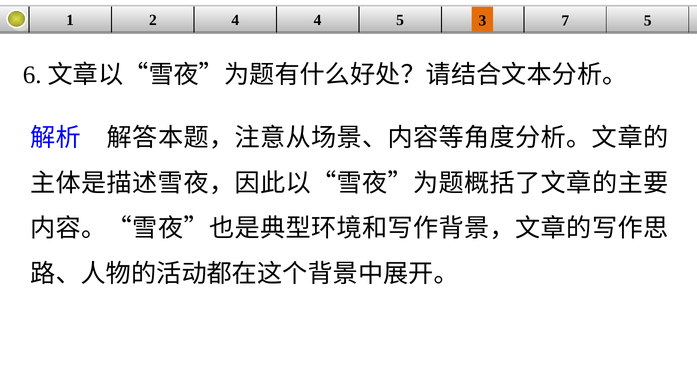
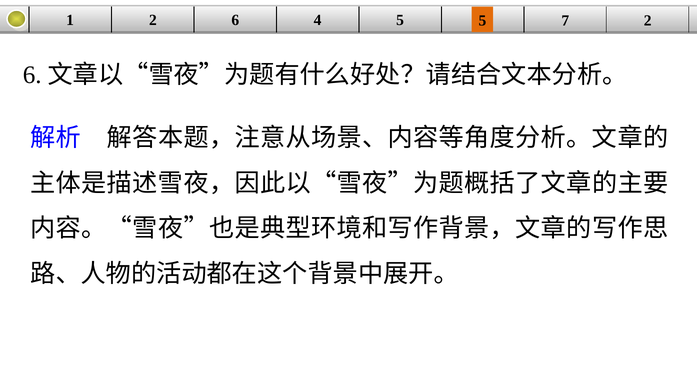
2 4: 4 -> 6
5 3: 3 -> 5
7 5: 5 -> 2
